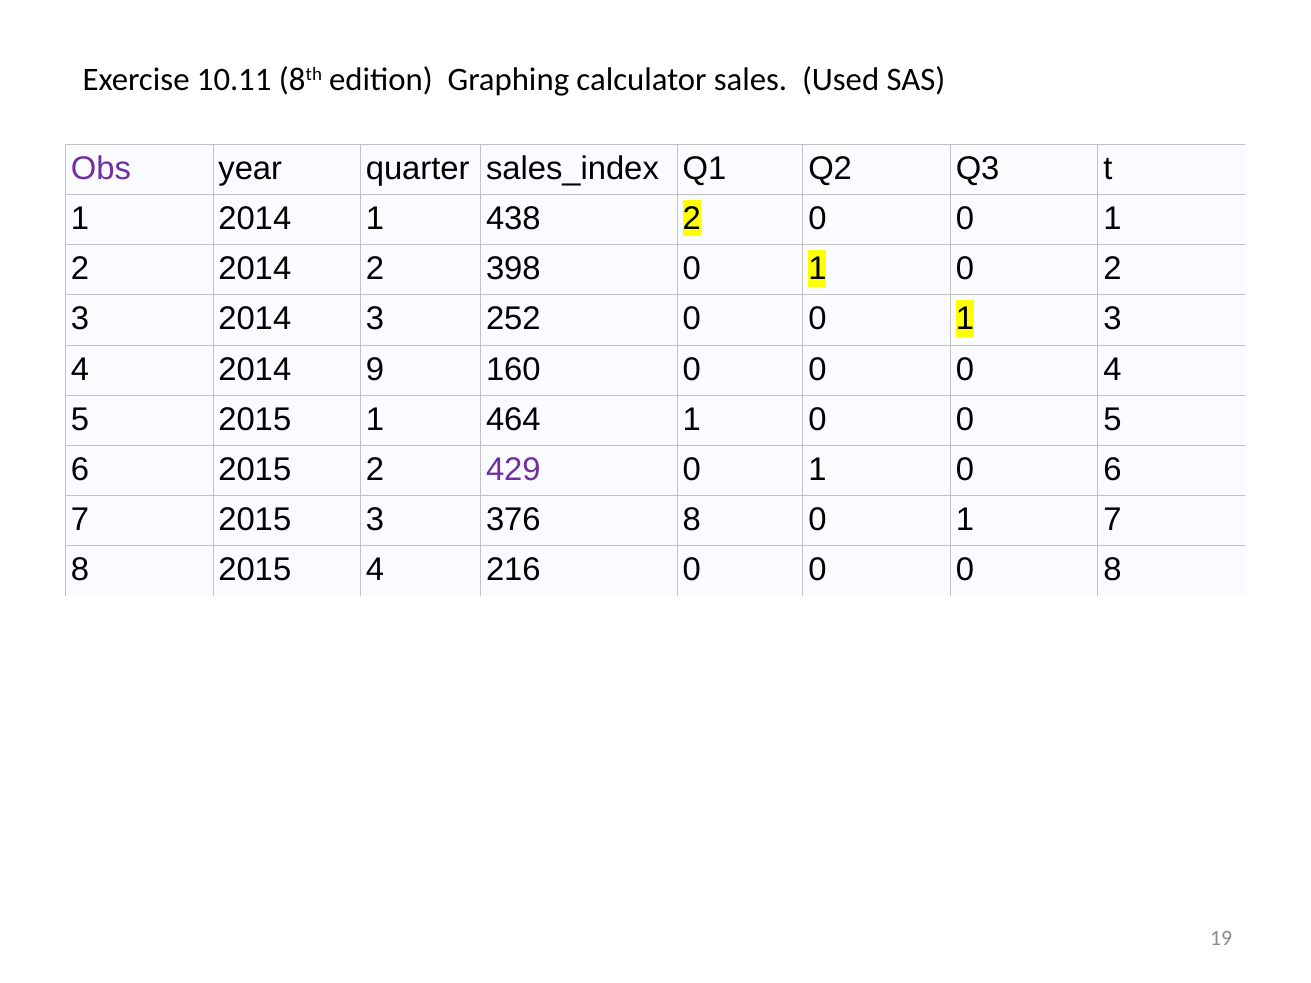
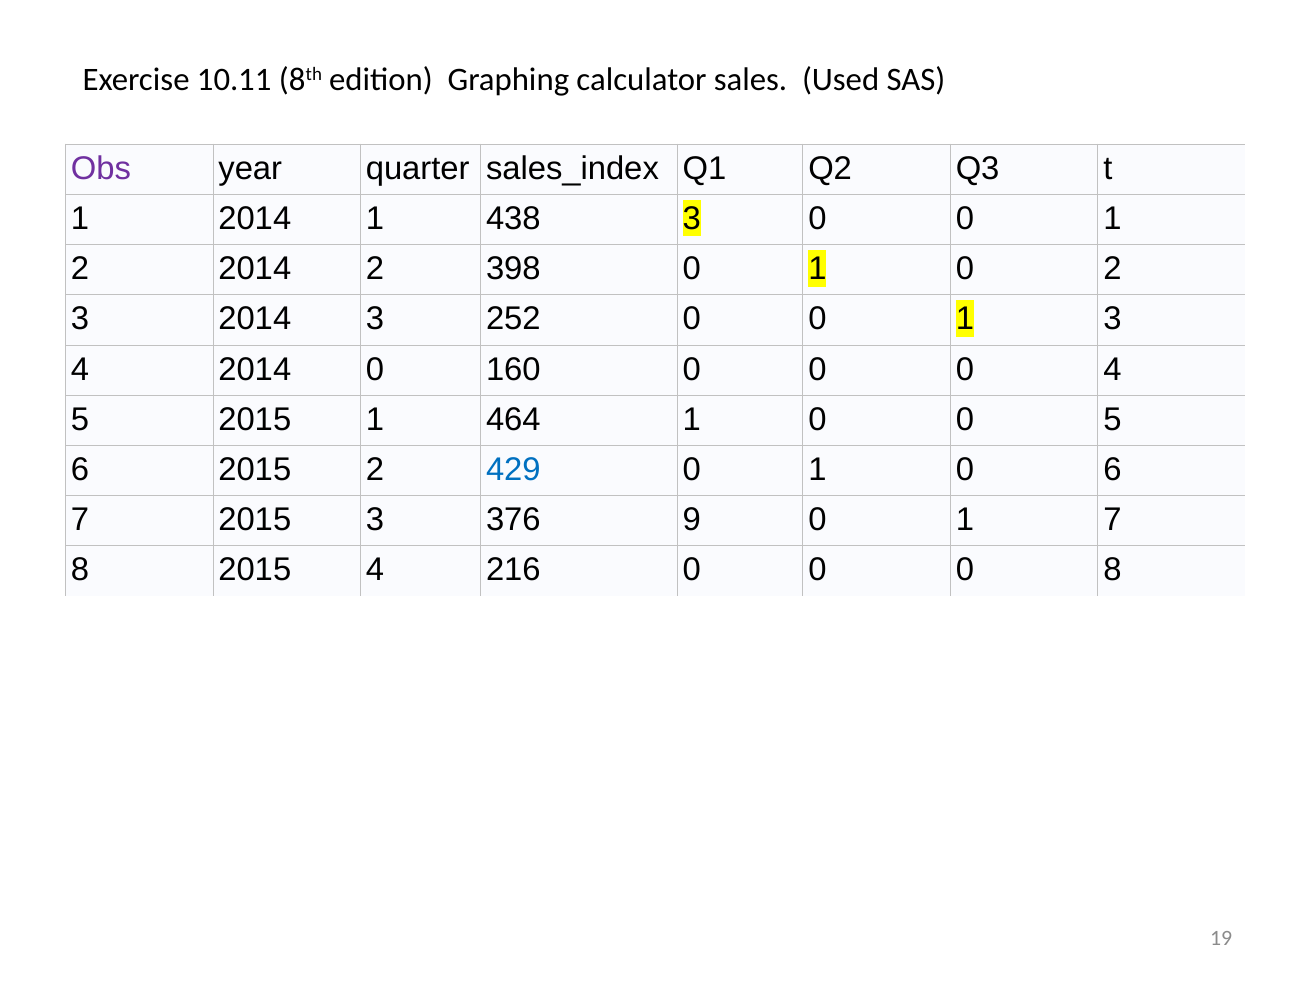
438 2: 2 -> 3
2014 9: 9 -> 0
429 colour: purple -> blue
376 8: 8 -> 9
